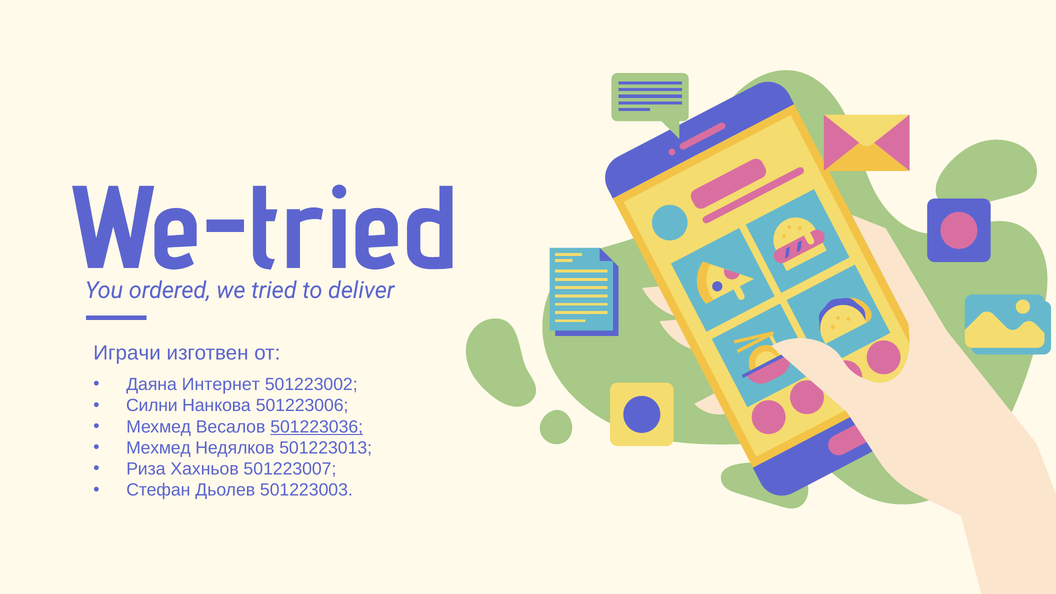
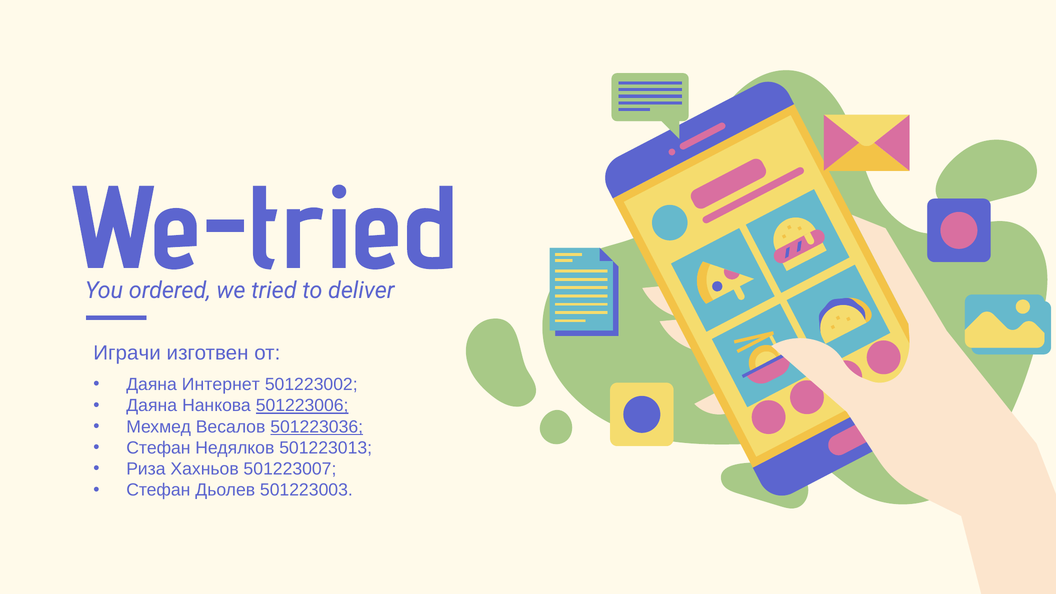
Силни at (152, 406): Силни -> Даяна
501223006 underline: none -> present
Мехмед at (158, 448): Мехмед -> Стефан
